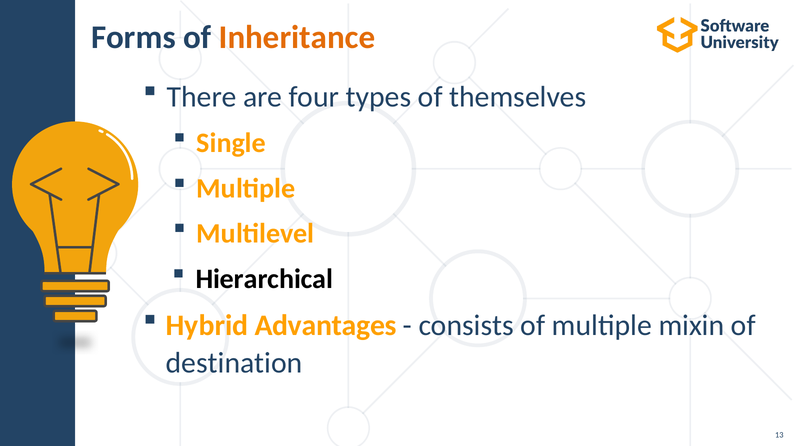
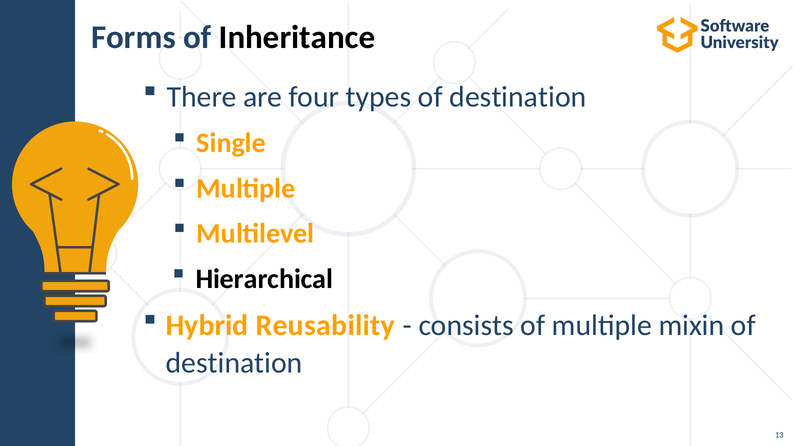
Inheritance colour: orange -> black
types of themselves: themselves -> destination
Advantages: Advantages -> Reusability
